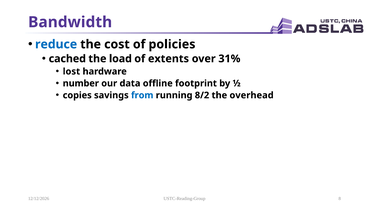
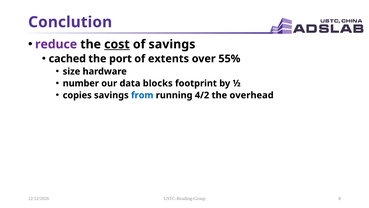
Bandwidth: Bandwidth -> Conclution
reduce colour: blue -> purple
cost underline: none -> present
of policies: policies -> savings
load: load -> port
31%: 31% -> 55%
lost: lost -> size
offline: offline -> blocks
8/2: 8/2 -> 4/2
